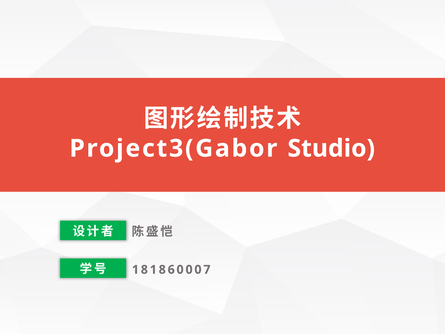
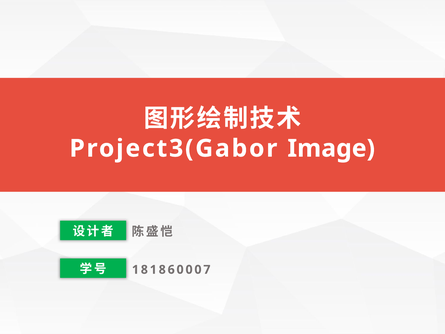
Studio: Studio -> Image
